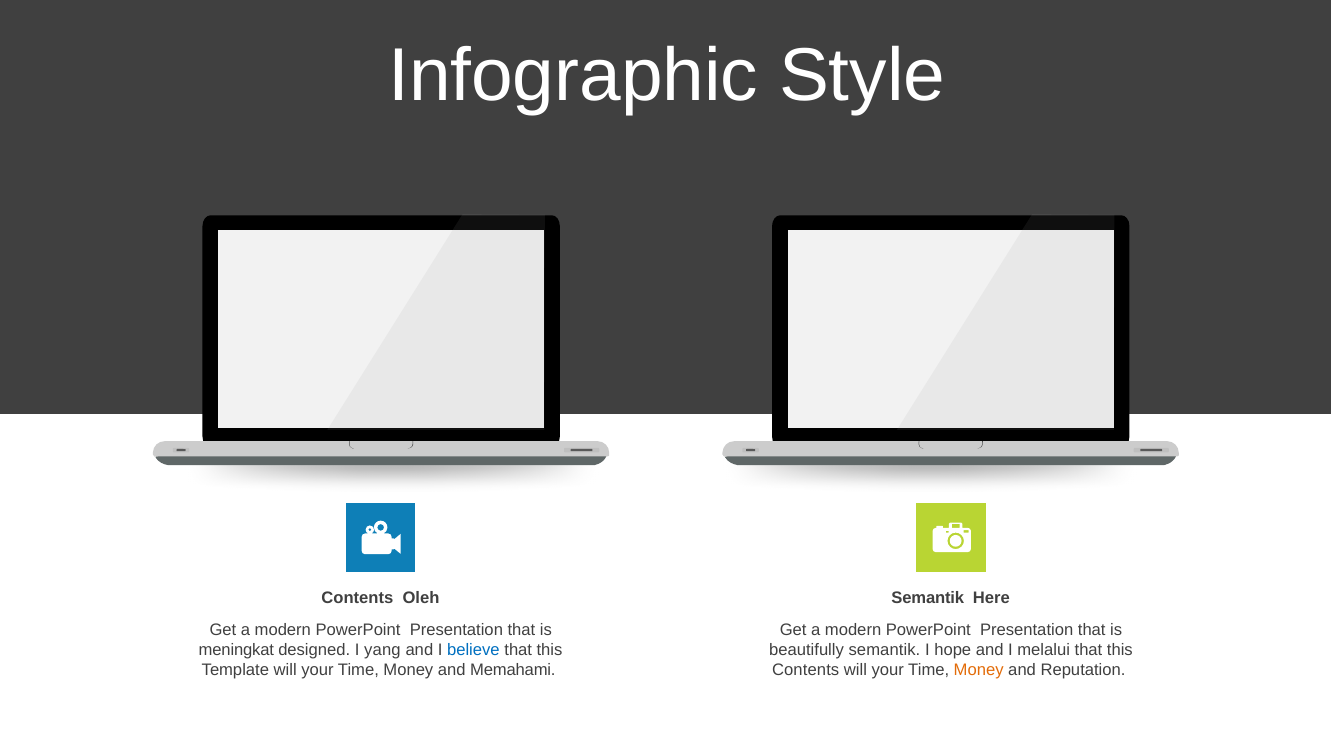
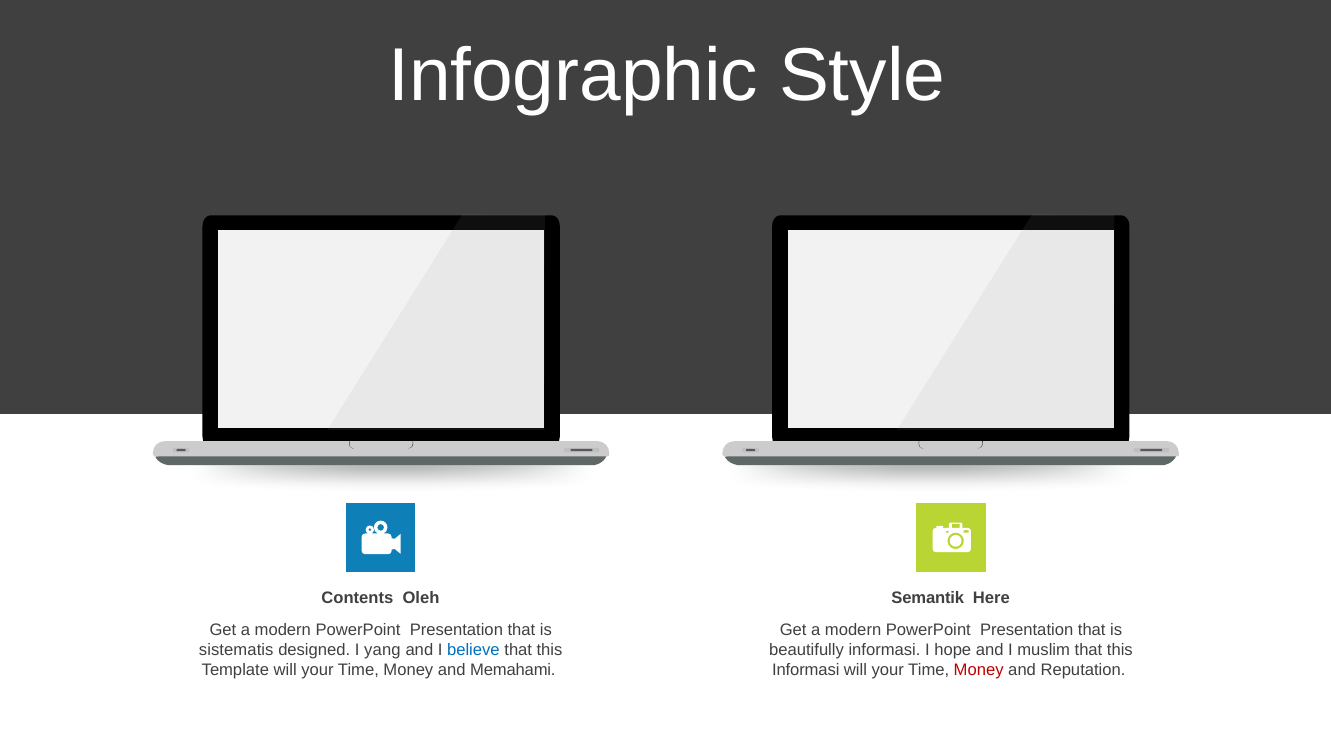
meningkat: meningkat -> sistematis
beautifully semantik: semantik -> informasi
melalui: melalui -> muslim
Contents at (806, 670): Contents -> Informasi
Money at (979, 670) colour: orange -> red
